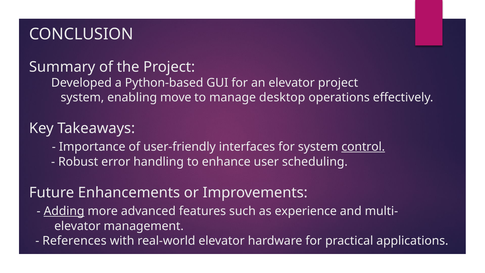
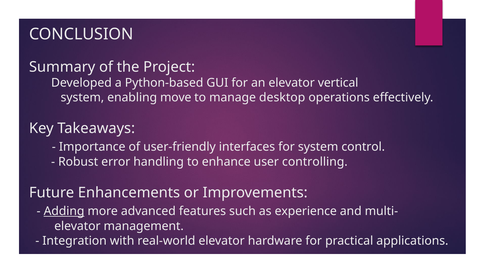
elevator project: project -> vertical
control underline: present -> none
scheduling: scheduling -> controlling
References: References -> Integration
